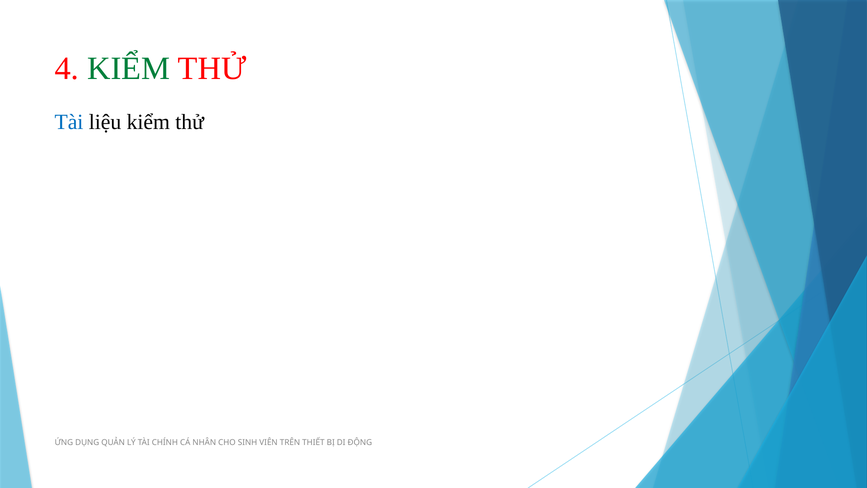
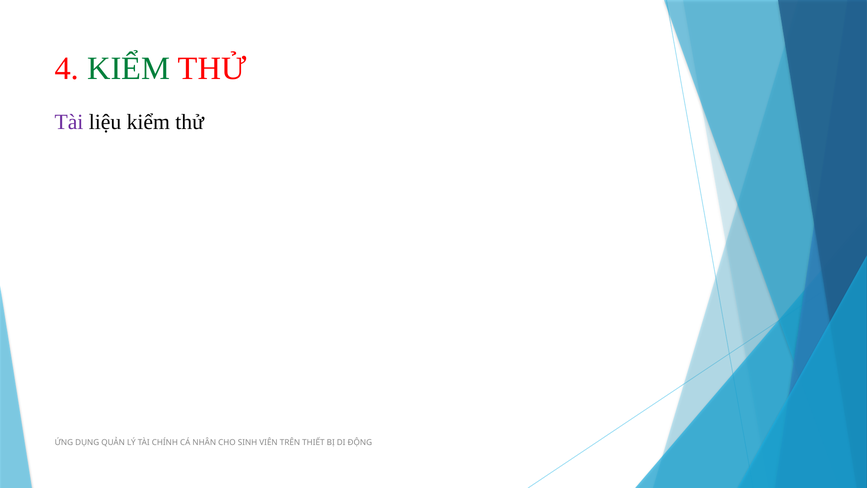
Tài at (69, 122) colour: blue -> purple
